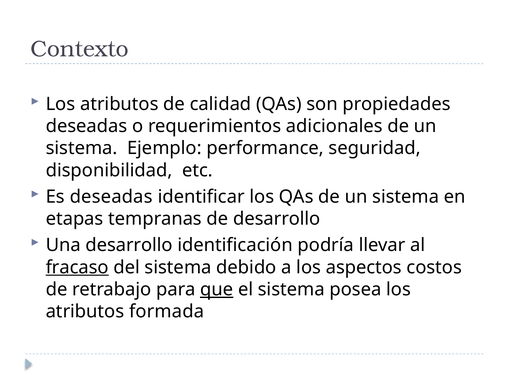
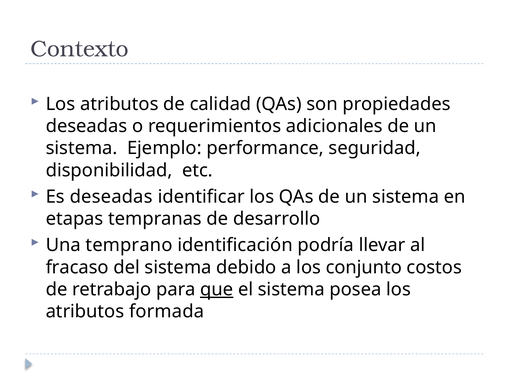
Una desarrollo: desarrollo -> temprano
fracaso underline: present -> none
aspectos: aspectos -> conjunto
